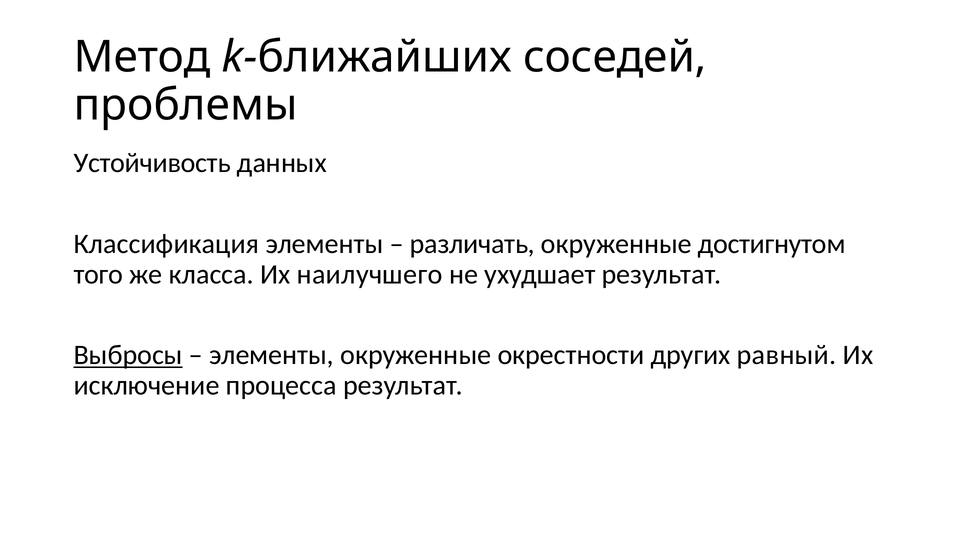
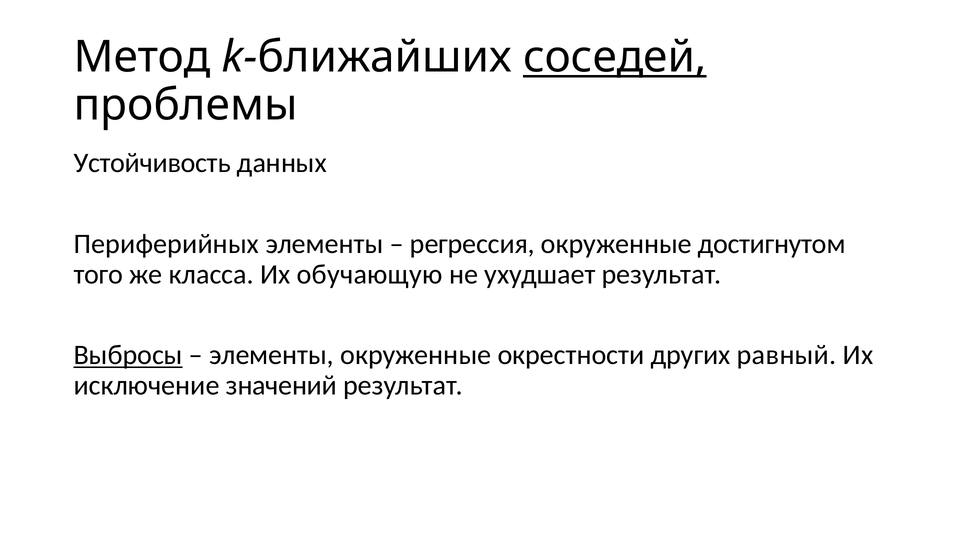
соседей underline: none -> present
Классификация: Классификация -> Периферийных
различать: различать -> регрессия
наилучшего: наилучшего -> обучающую
процесса: процесса -> значений
